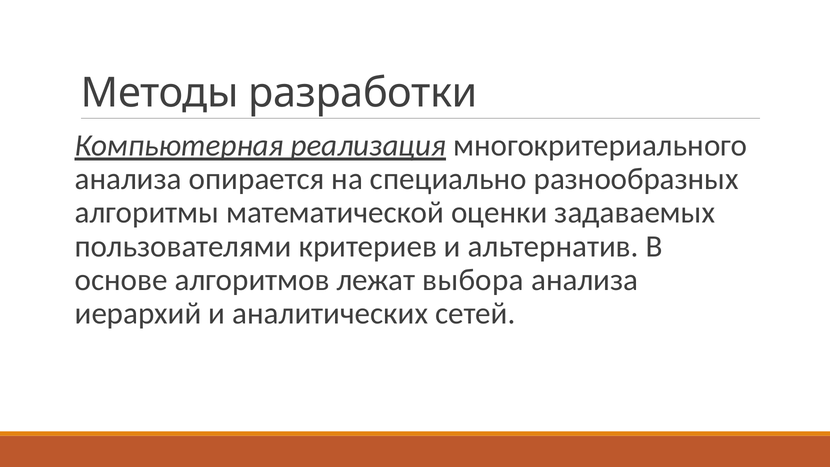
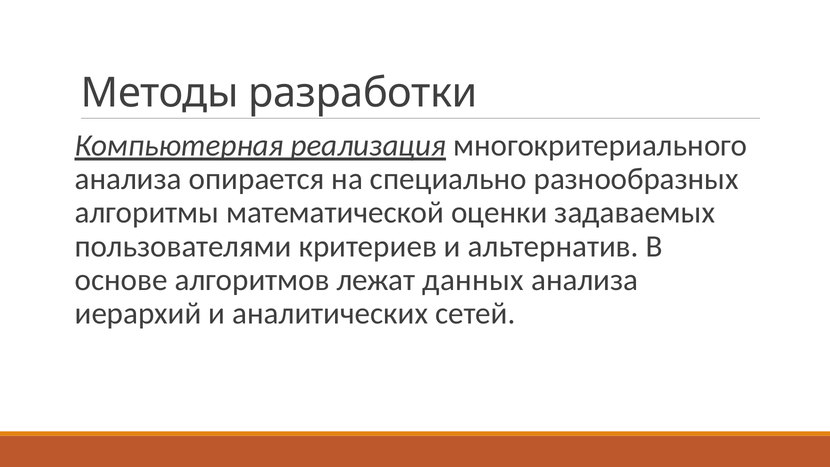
выбора: выбора -> данных
